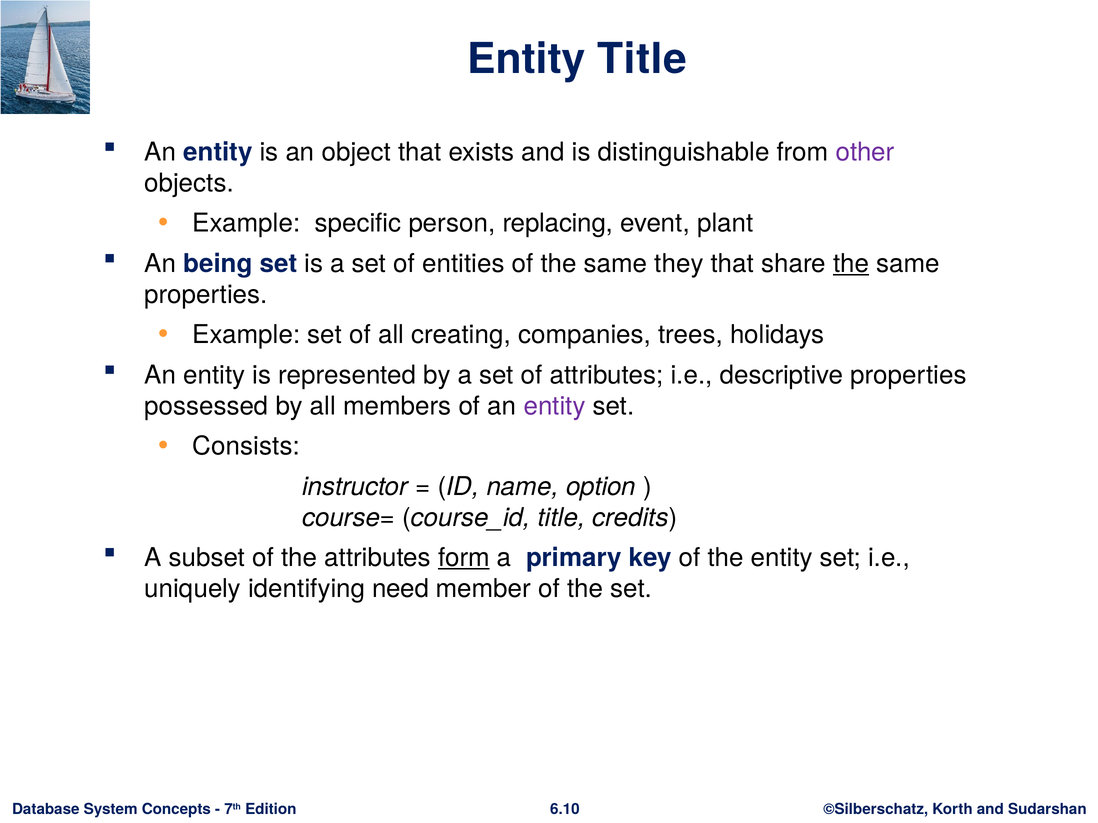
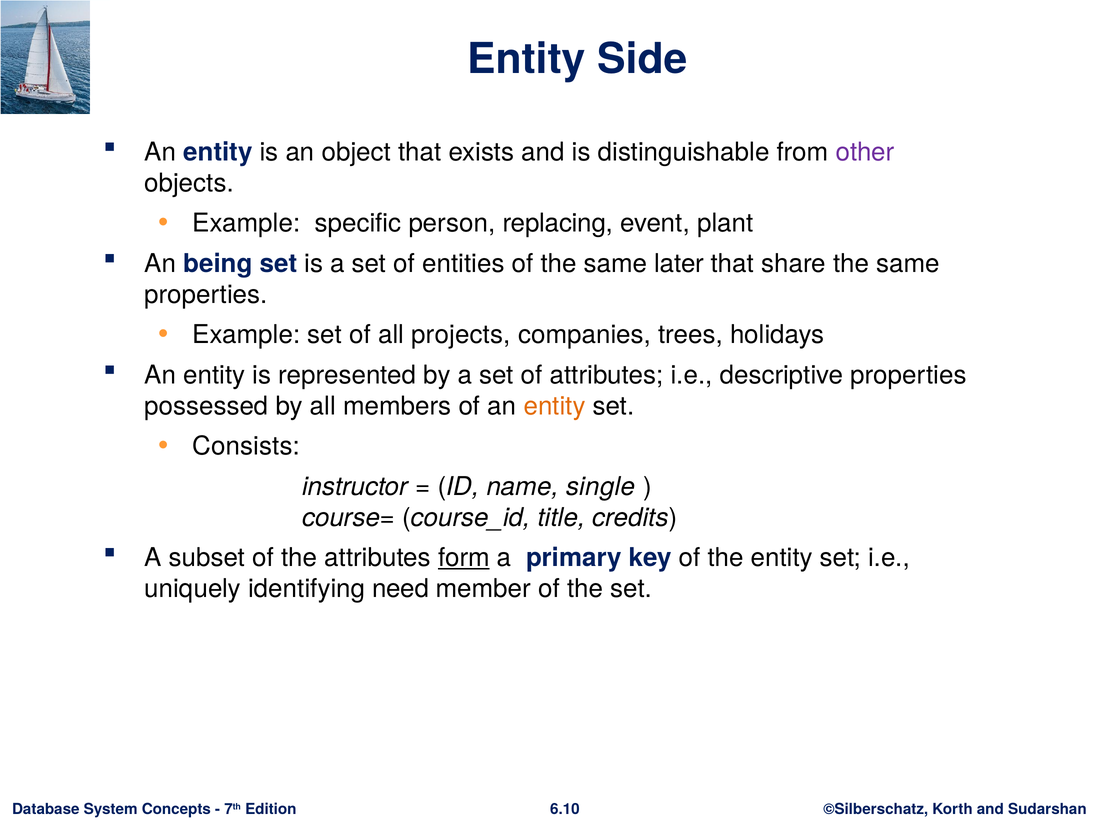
Entity Title: Title -> Side
they: they -> later
the at (851, 264) underline: present -> none
creating: creating -> projects
entity at (555, 406) colour: purple -> orange
option: option -> single
